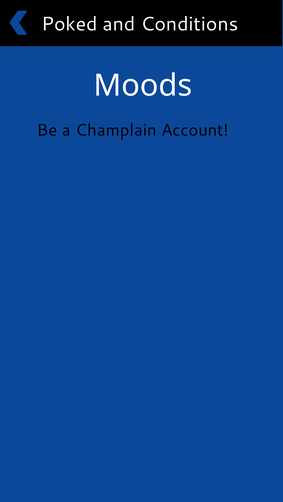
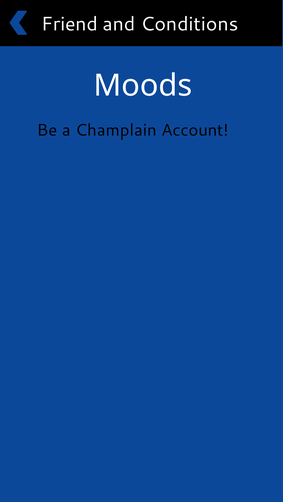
Poked: Poked -> Friend
